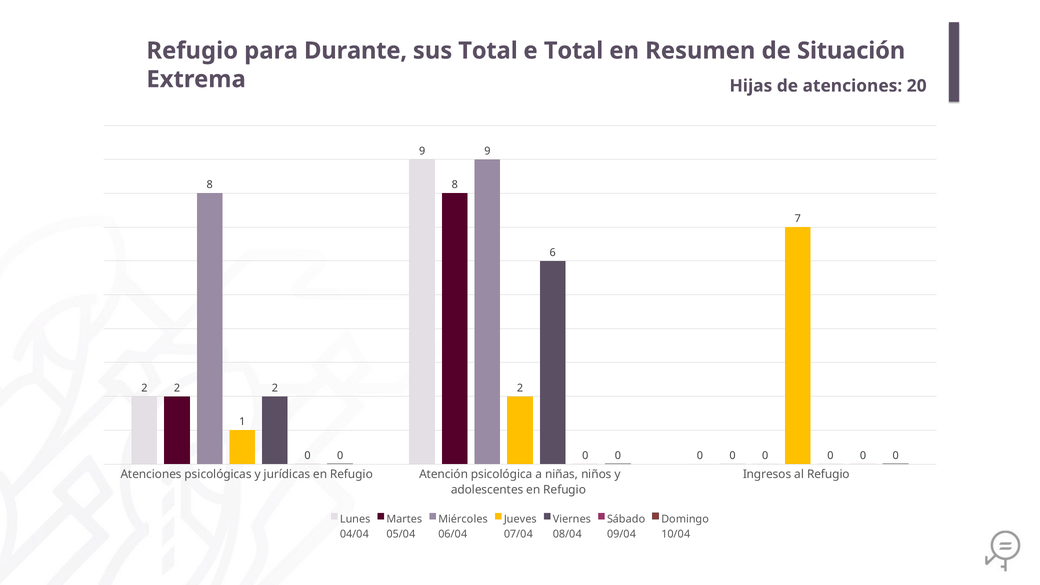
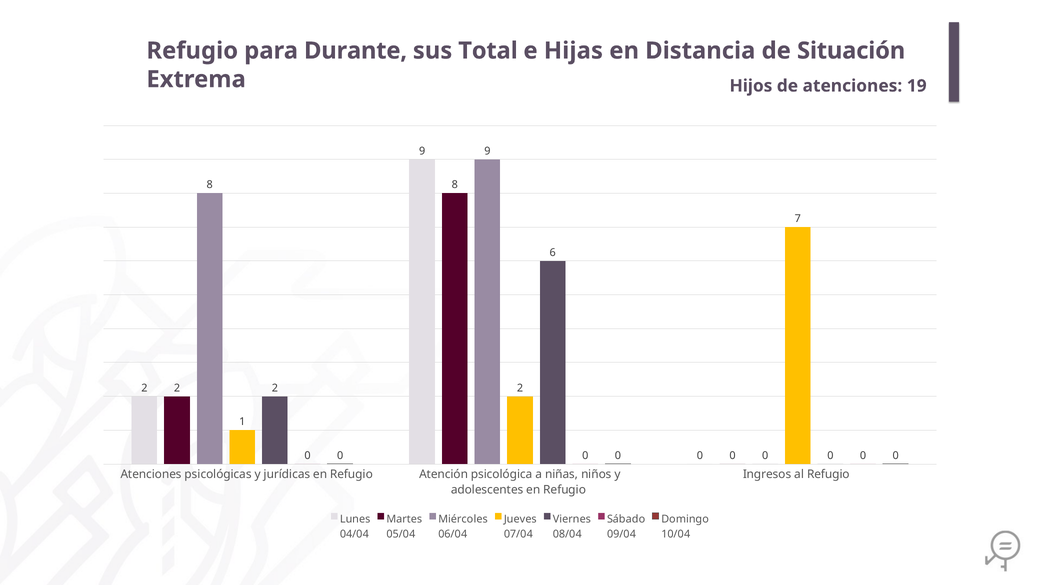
e Total: Total -> Hijas
Resumen: Resumen -> Distancia
Hijas: Hijas -> Hijos
20: 20 -> 19
